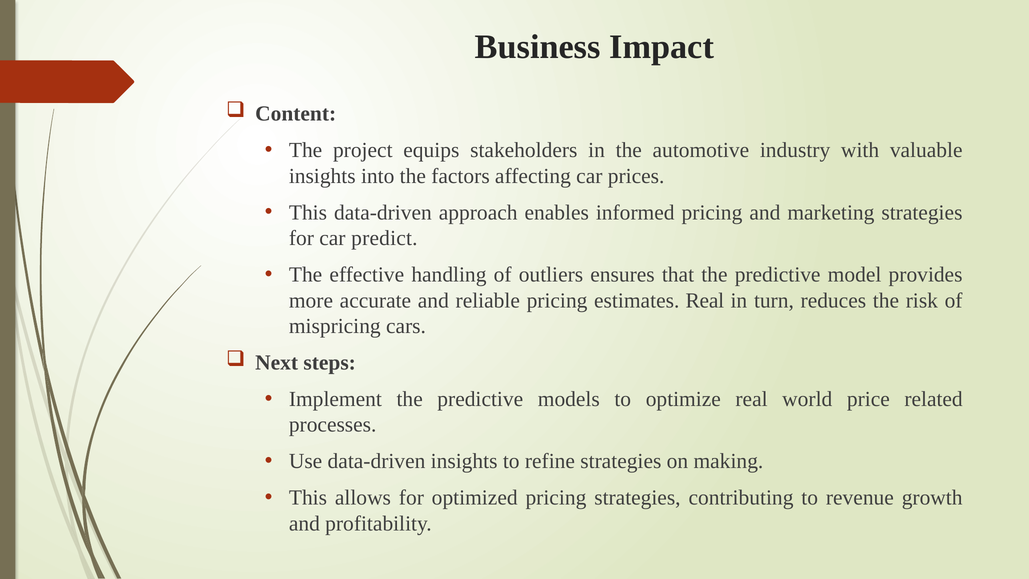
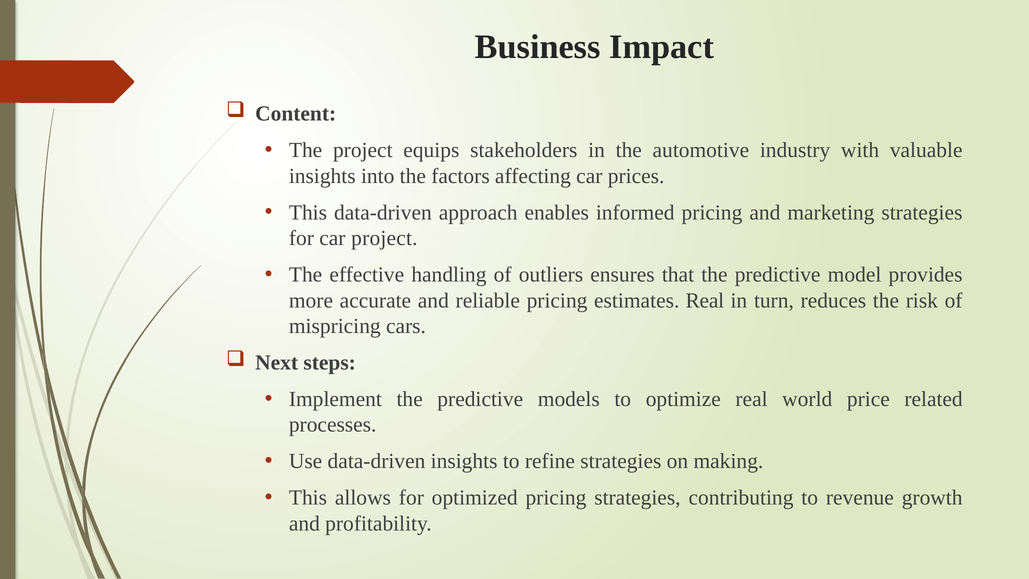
car predict: predict -> project
